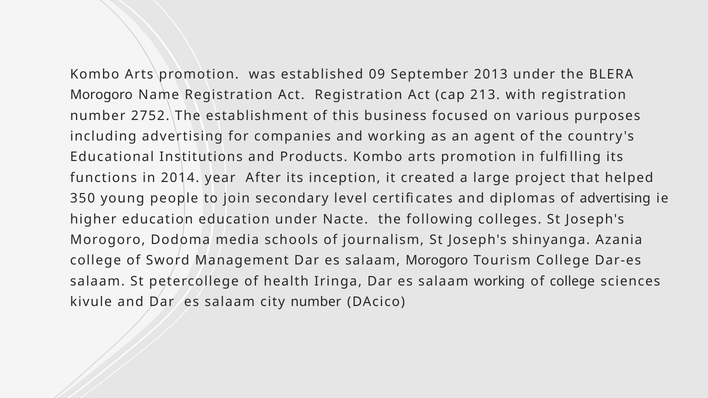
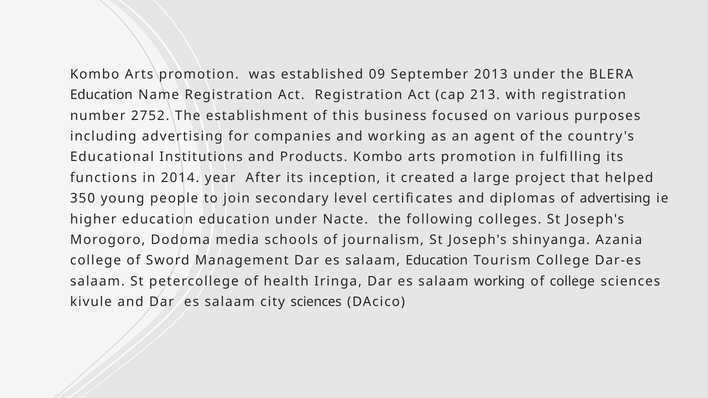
Morogoro at (101, 95): Morogoro -> Education
salaam Morogoro: Morogoro -> Education
city number: number -> sciences
